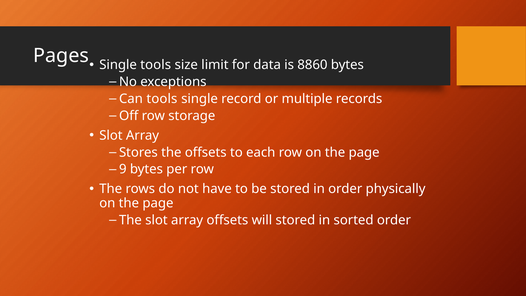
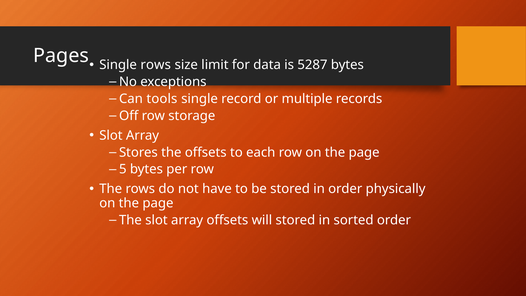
Single tools: tools -> rows
8860: 8860 -> 5287
9: 9 -> 5
